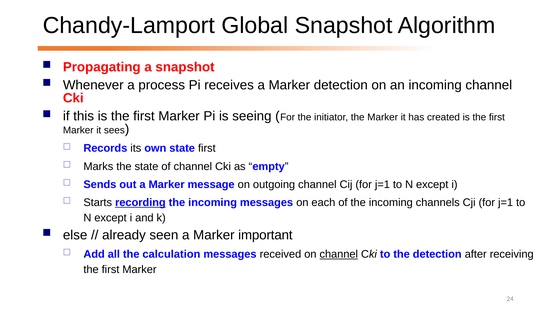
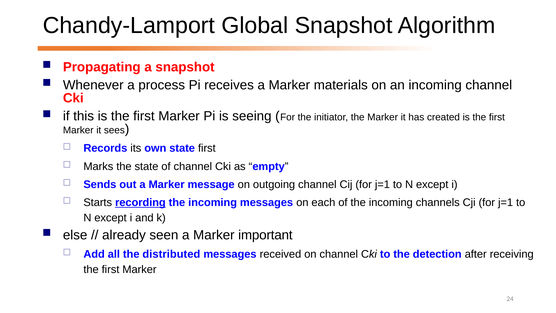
Marker detection: detection -> materials
calculation: calculation -> distributed
channel at (339, 254) underline: present -> none
